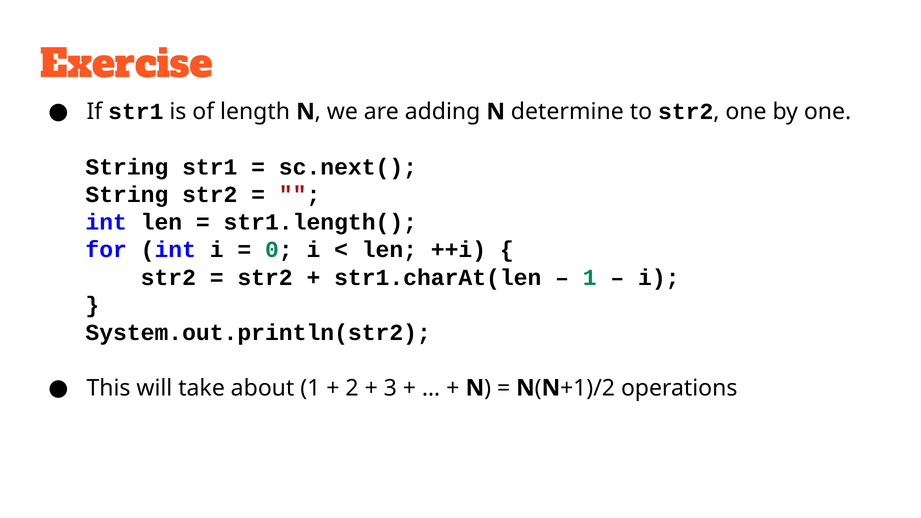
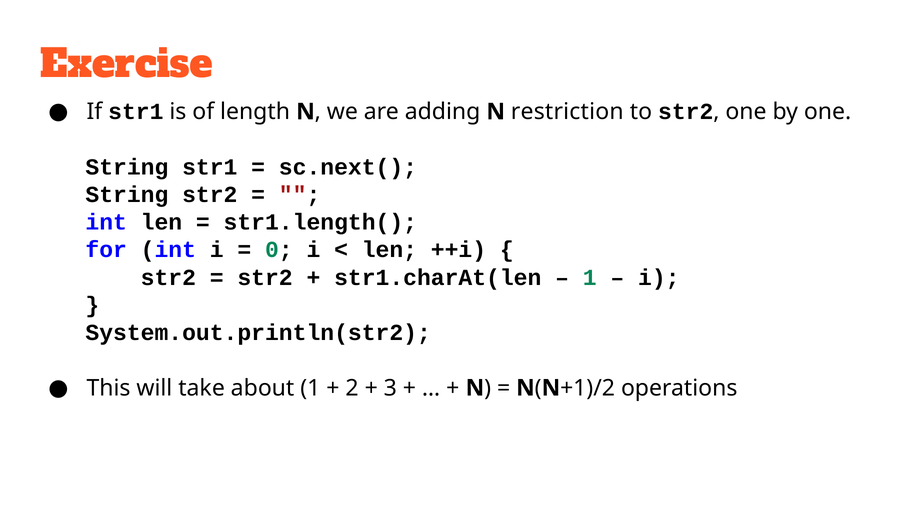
determine: determine -> restriction
